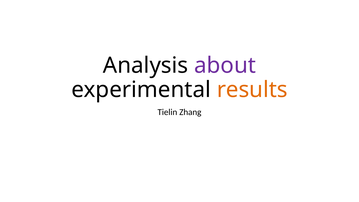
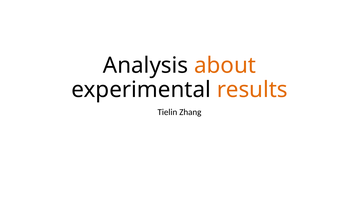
about colour: purple -> orange
